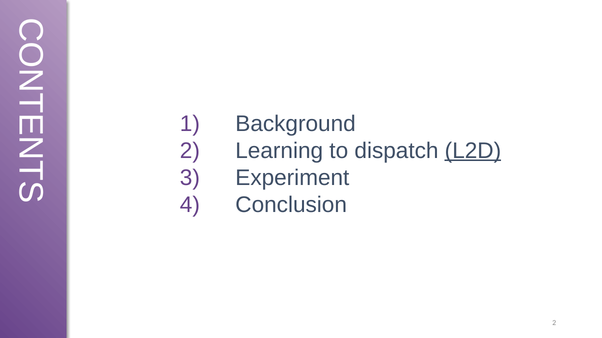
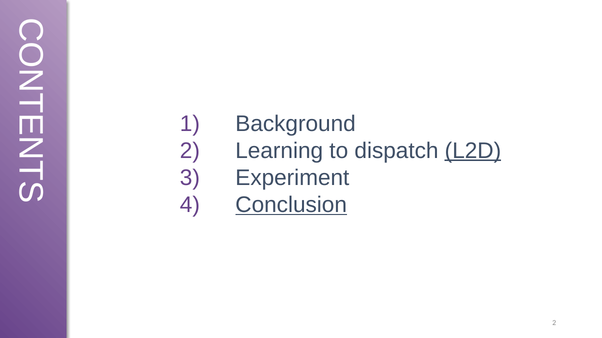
Conclusion underline: none -> present
